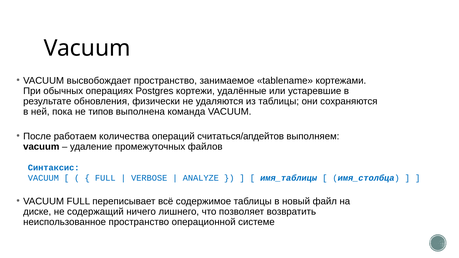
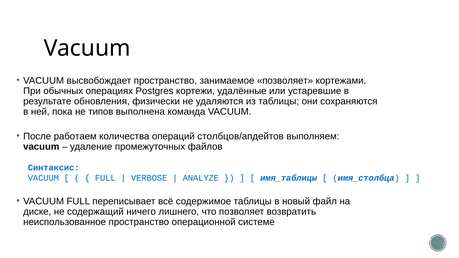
занимаемое tablename: tablename -> позволяет
считаться/апдейтов: считаться/апдейтов -> столбцов/апдейтов
